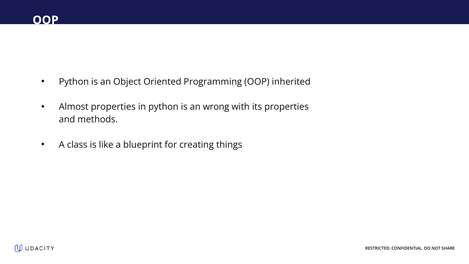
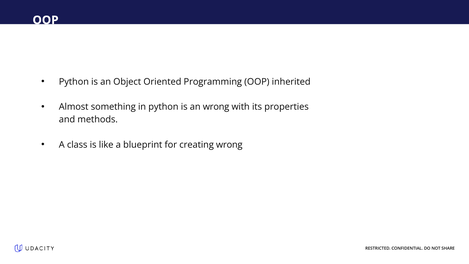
Almost properties: properties -> something
creating things: things -> wrong
